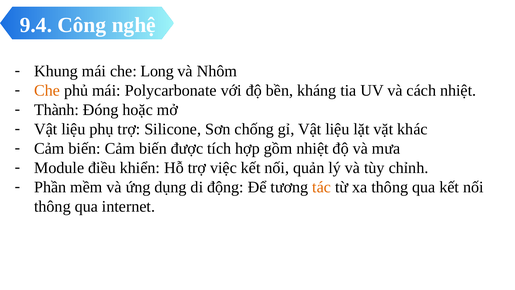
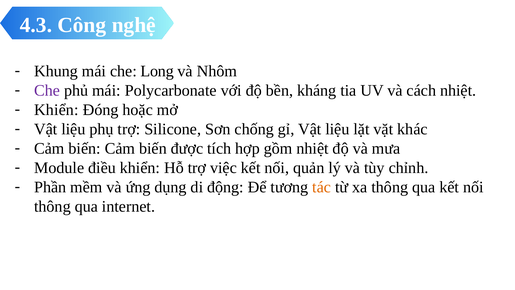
9.4: 9.4 -> 4.3
Che at (47, 90) colour: orange -> purple
Thành at (57, 110): Thành -> Khiển
